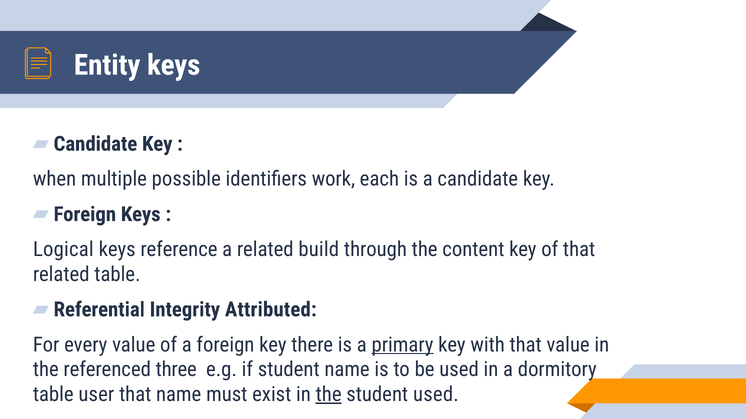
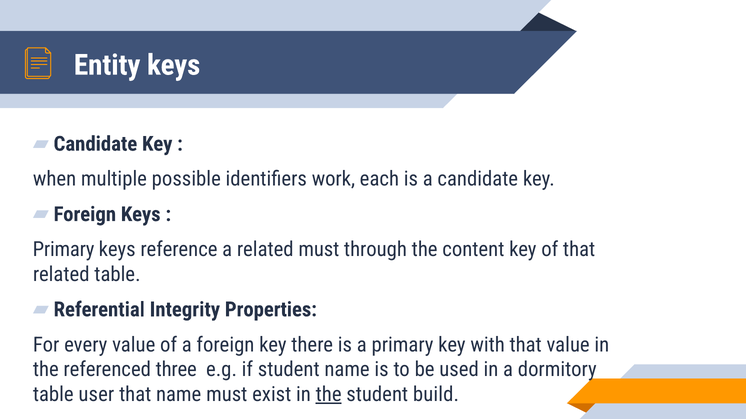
Logical at (63, 250): Logical -> Primary
related build: build -> must
Attributed: Attributed -> Properties
primary at (402, 345) underline: present -> none
student used: used -> build
